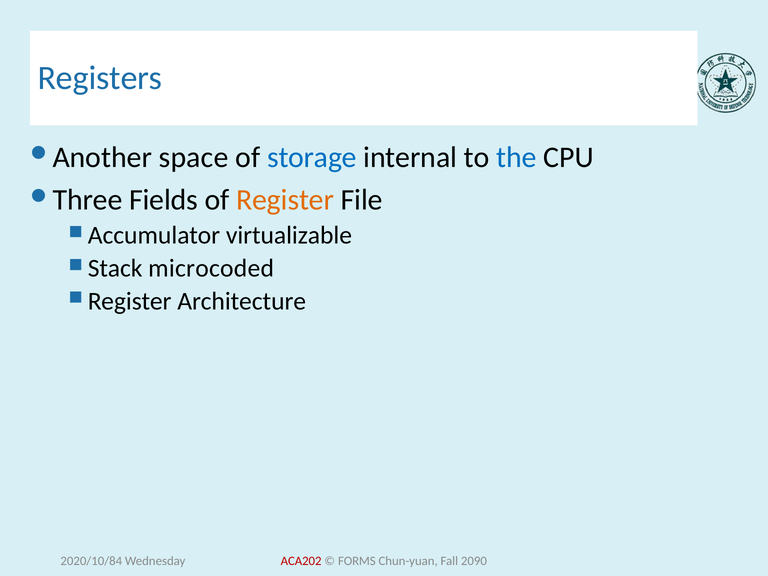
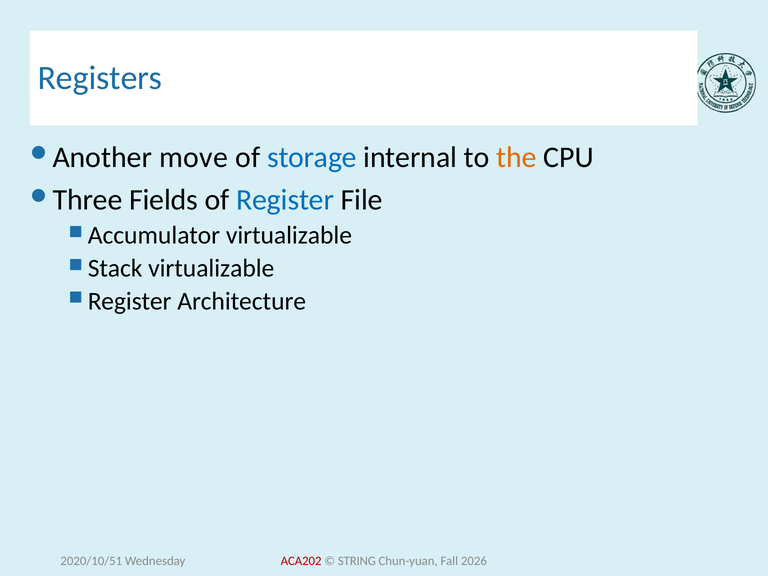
space: space -> move
the colour: blue -> orange
Register colour: orange -> blue
microcoded at (211, 268): microcoded -> virtualizable
FORMS: FORMS -> STRING
2090: 2090 -> 2026
2020/10/84: 2020/10/84 -> 2020/10/51
